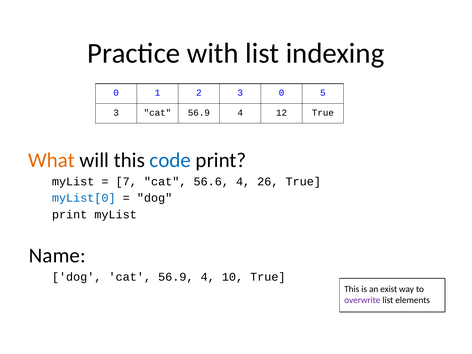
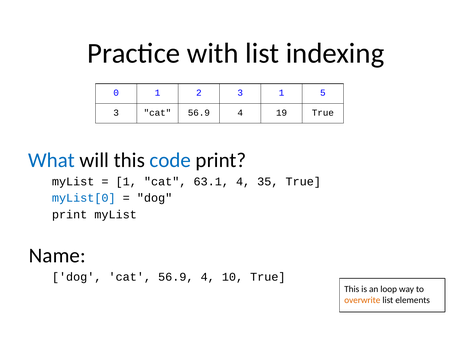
3 0: 0 -> 1
12: 12 -> 19
What colour: orange -> blue
7 at (126, 182): 7 -> 1
56.6: 56.6 -> 63.1
26: 26 -> 35
exist: exist -> loop
overwrite colour: purple -> orange
